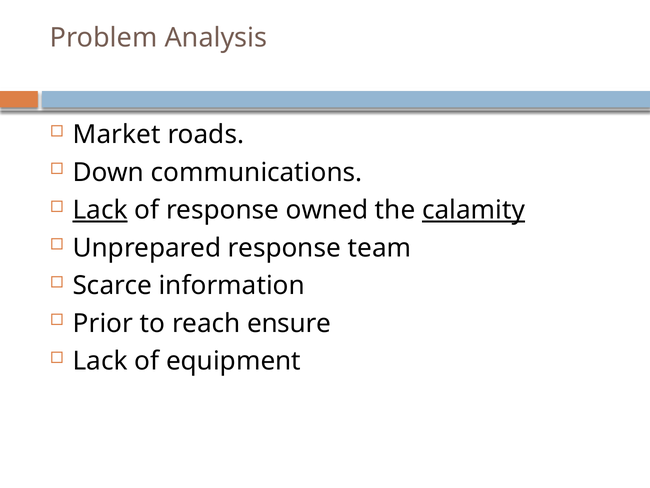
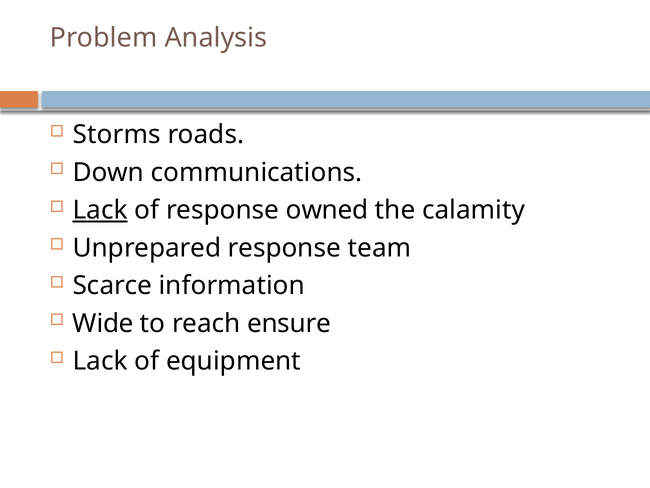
Market: Market -> Storms
calamity underline: present -> none
Prior: Prior -> Wide
